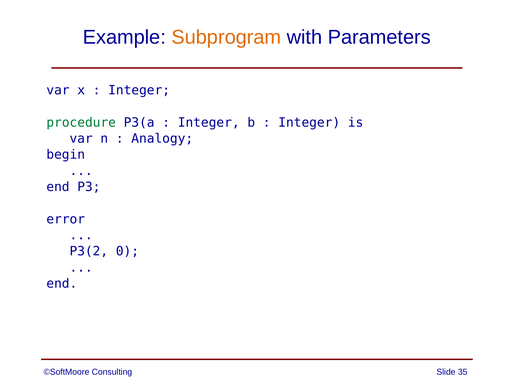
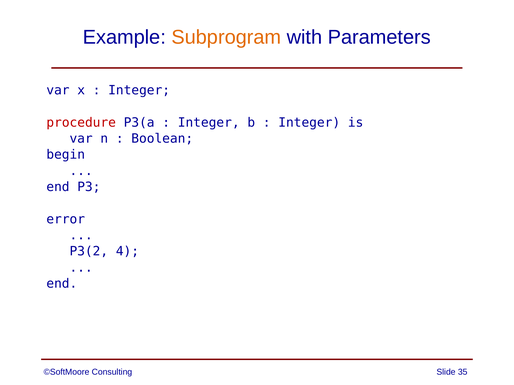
procedure colour: green -> red
Analogy: Analogy -> Boolean
0: 0 -> 4
